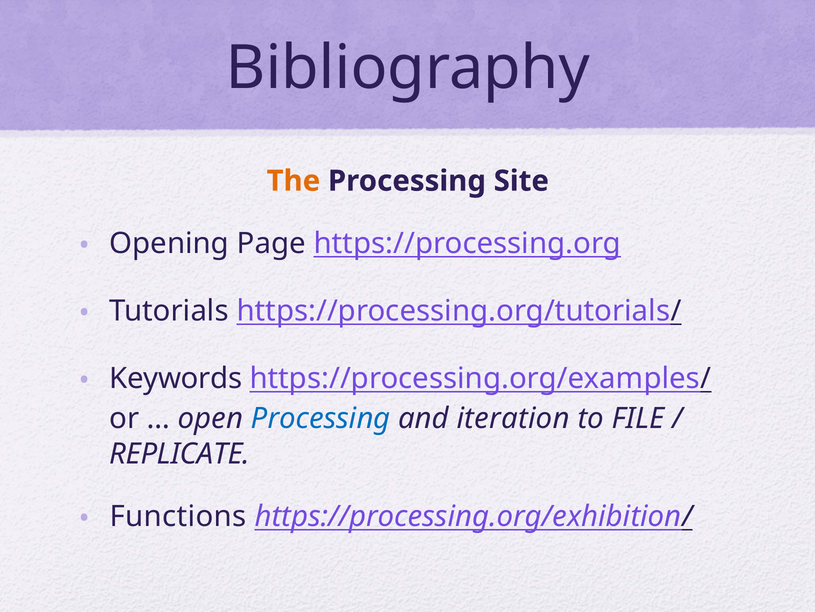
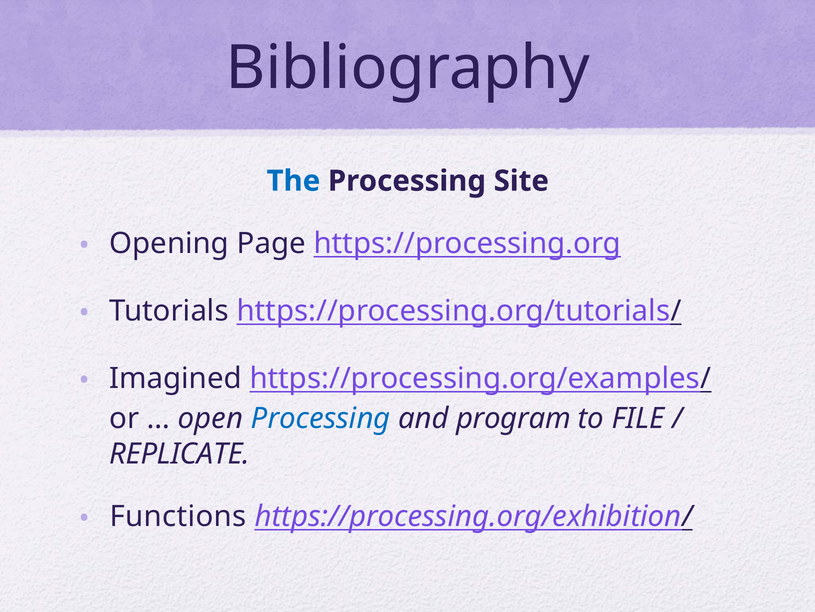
The colour: orange -> blue
Keywords: Keywords -> Imagined
iteration: iteration -> program
